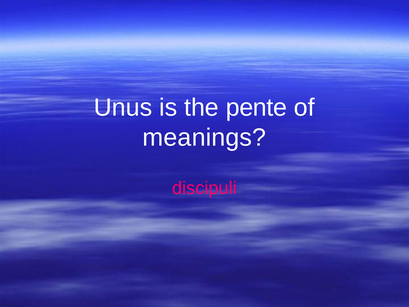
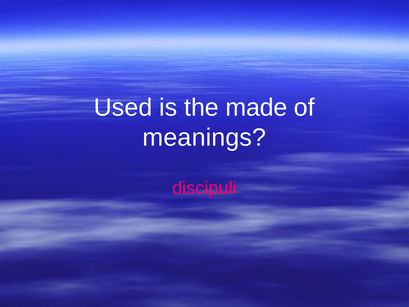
Unus: Unus -> Used
pente: pente -> made
